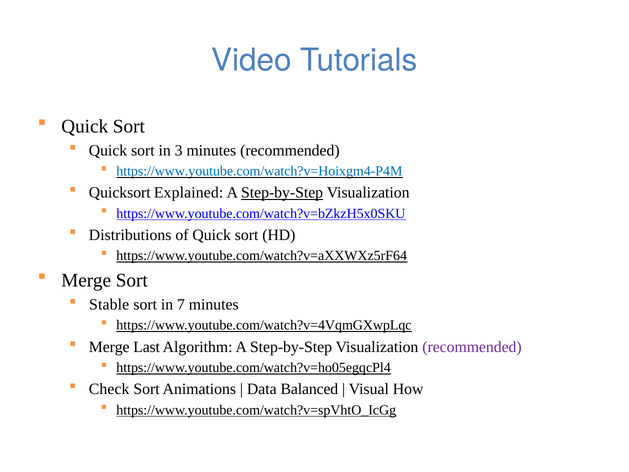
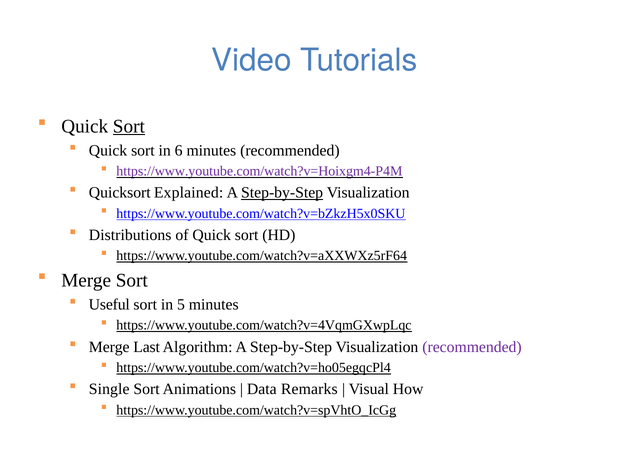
Sort at (129, 126) underline: none -> present
3: 3 -> 6
https://www.youtube.com/watch?v=Hoixgm4-P4M colour: blue -> purple
Stable: Stable -> Useful
7: 7 -> 5
Check: Check -> Single
Balanced: Balanced -> Remarks
